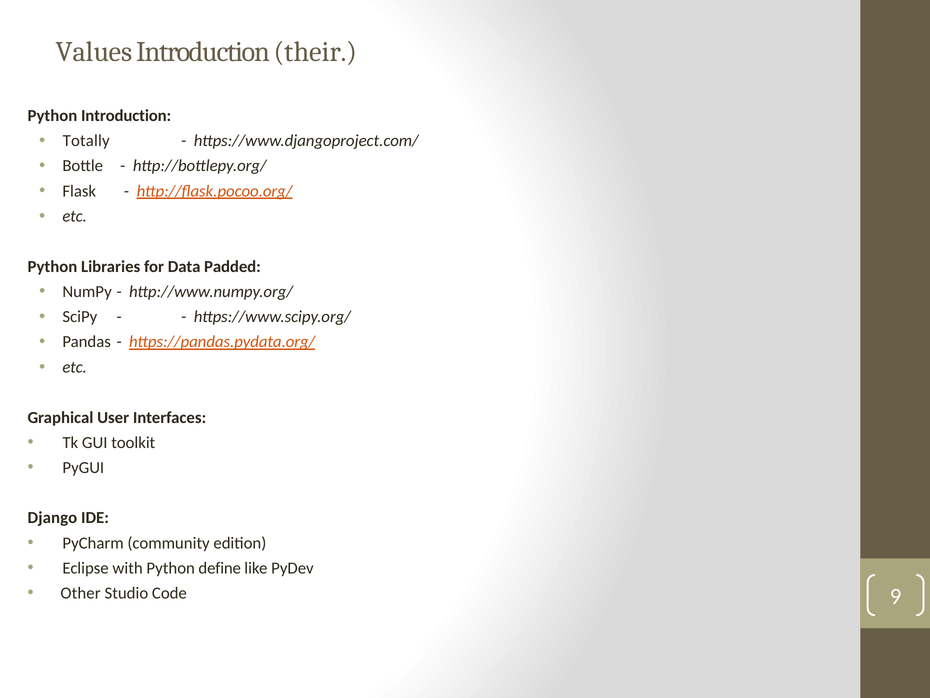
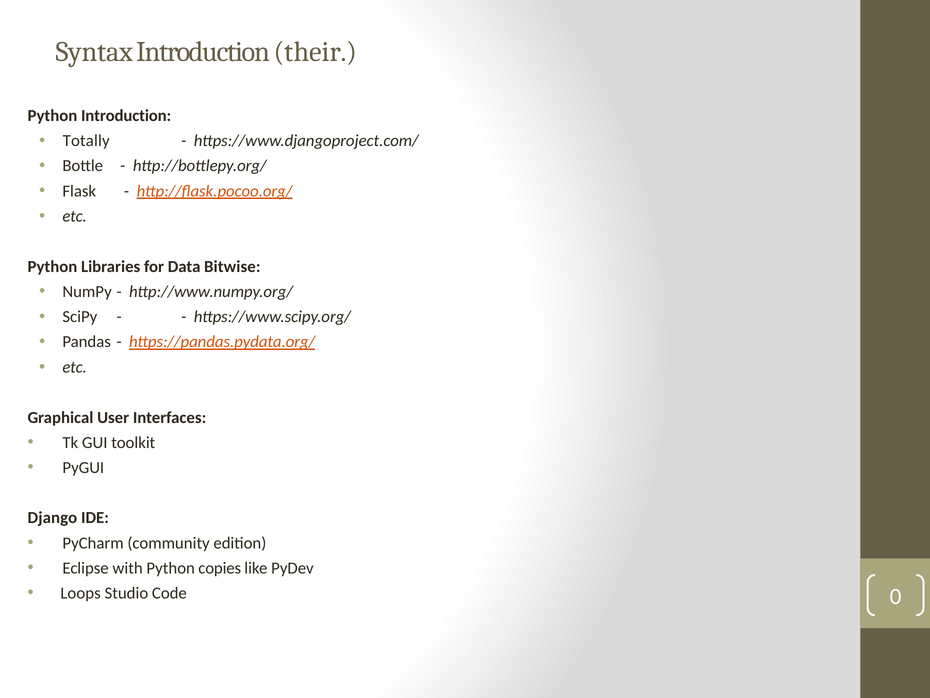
Values: Values -> Syntax
Padded: Padded -> Bitwise
define: define -> copies
Other: Other -> Loops
9: 9 -> 0
